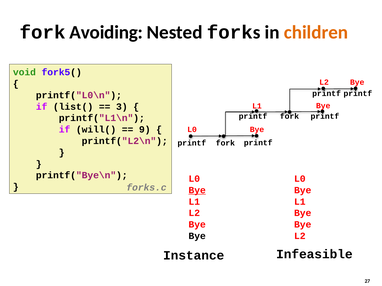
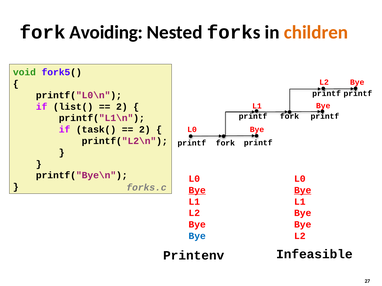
3 at (122, 107): 3 -> 2
will(: will( -> task(
9 at (145, 130): 9 -> 2
Bye at (303, 191) underline: none -> present
Bye at (197, 236) colour: black -> blue
Instance: Instance -> Printenv
